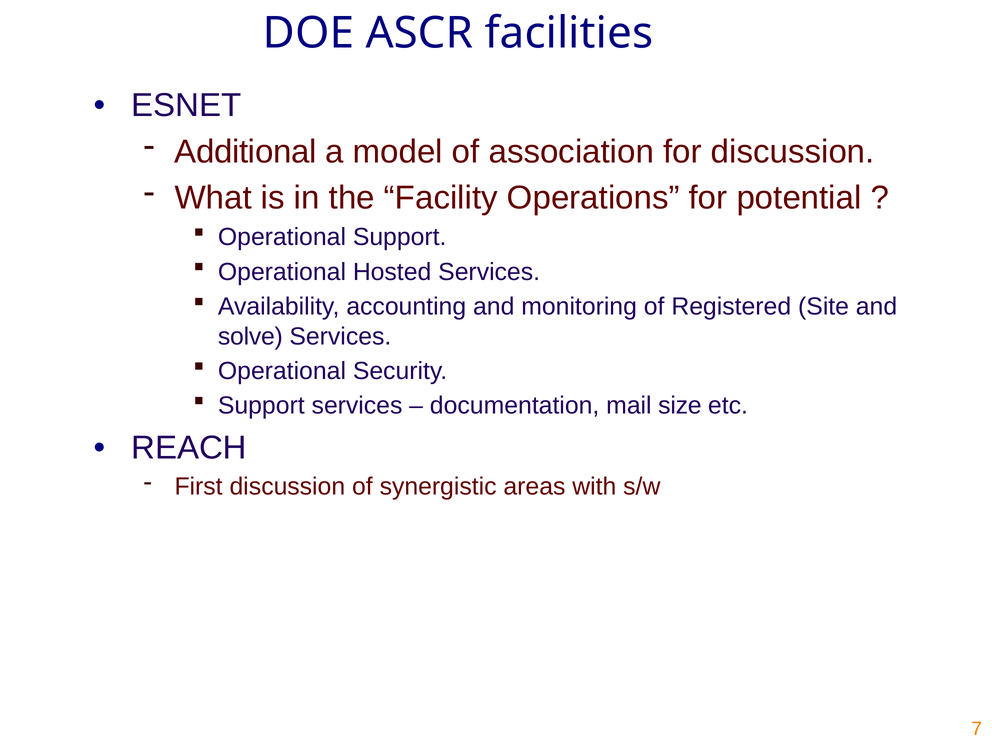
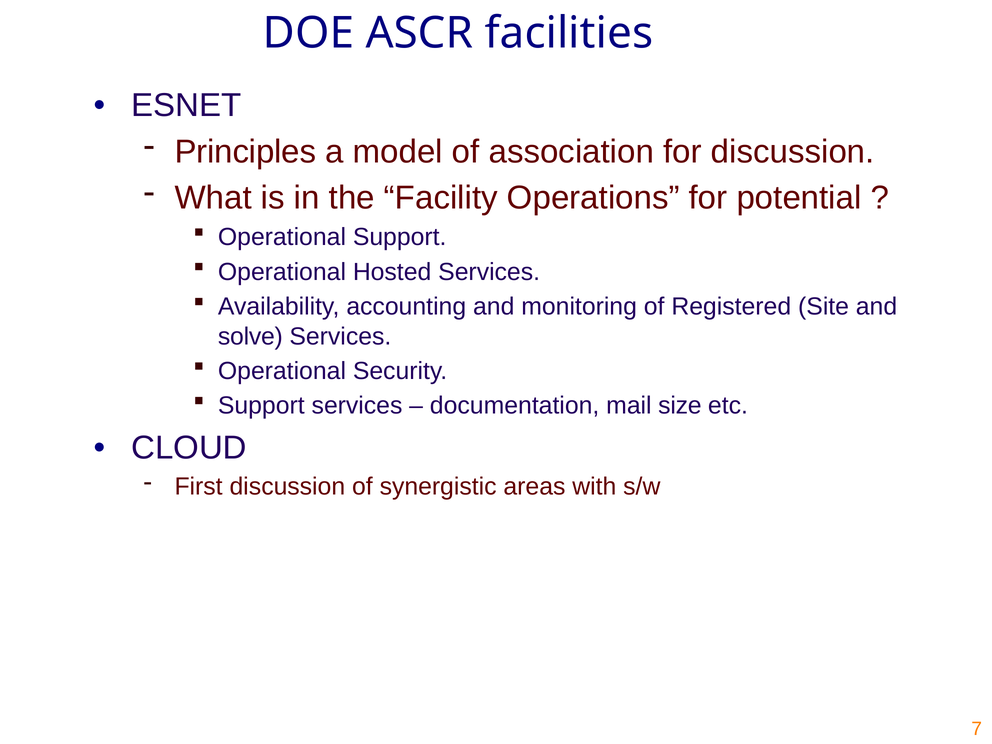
Additional: Additional -> Principles
REACH: REACH -> CLOUD
